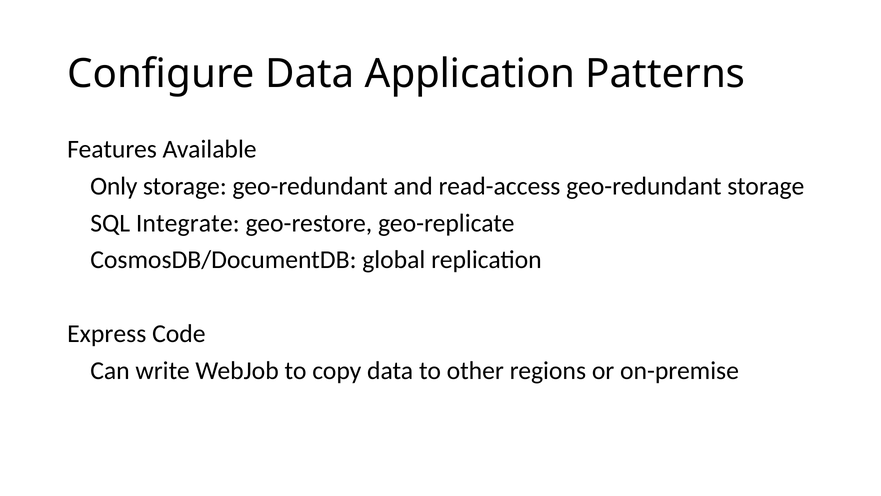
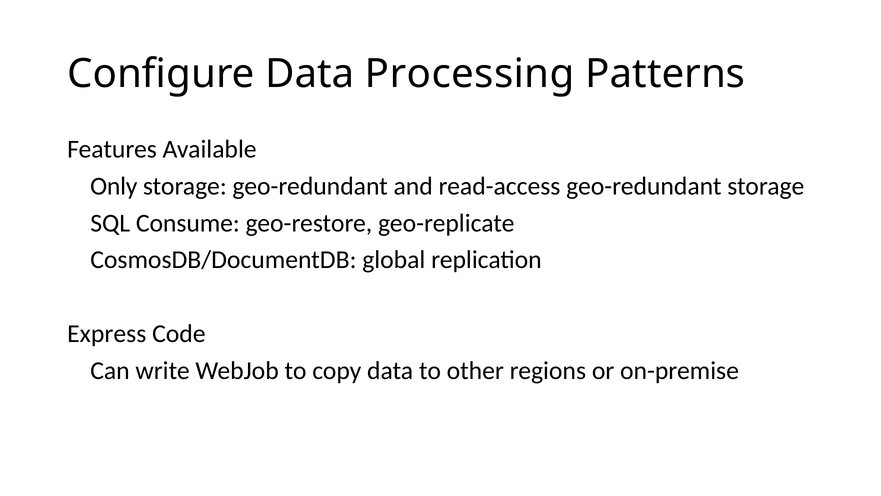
Application: Application -> Processing
Integrate: Integrate -> Consume
